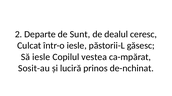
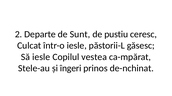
dealul: dealul -> pustiu
Sosit-au: Sosit-au -> Stele-au
luciră: luciră -> îngeri
